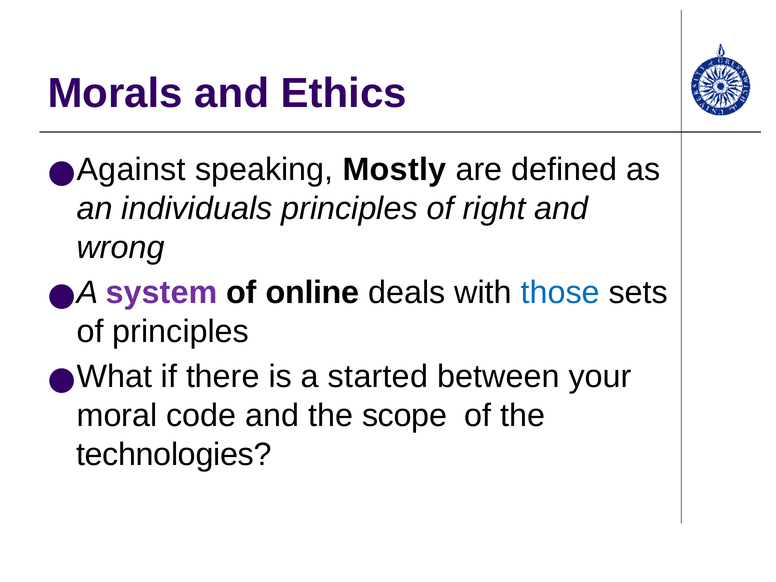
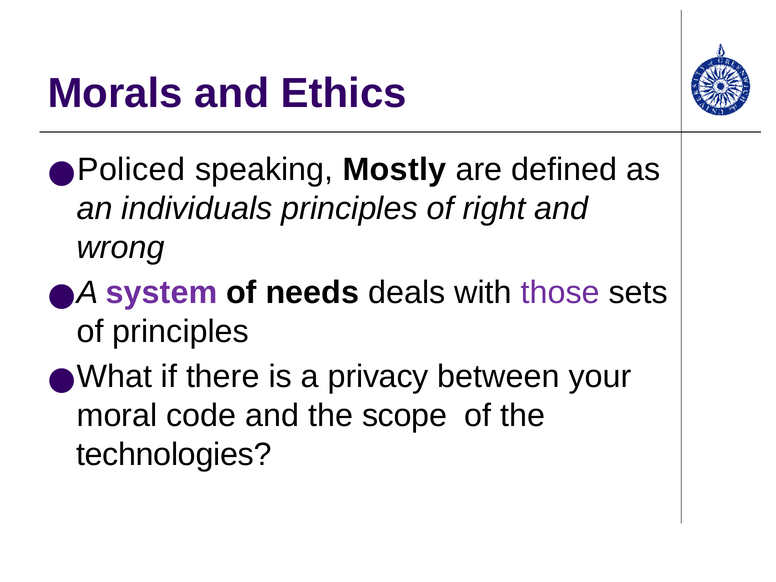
Against: Against -> Policed
online: online -> needs
those colour: blue -> purple
started: started -> privacy
